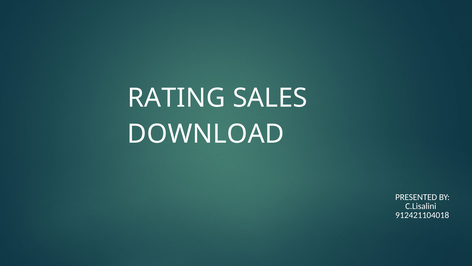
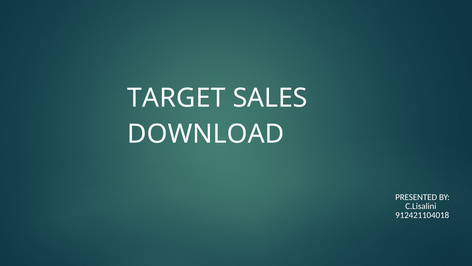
RATING: RATING -> TARGET
